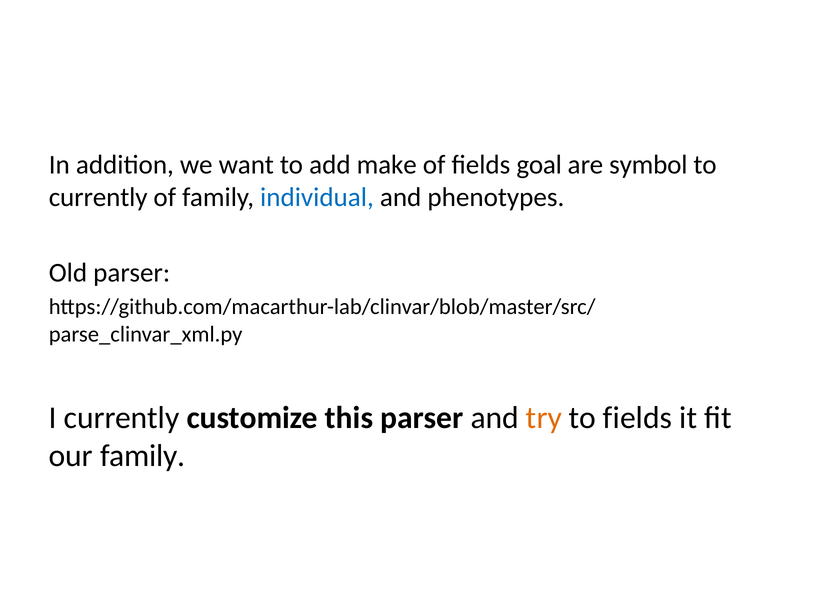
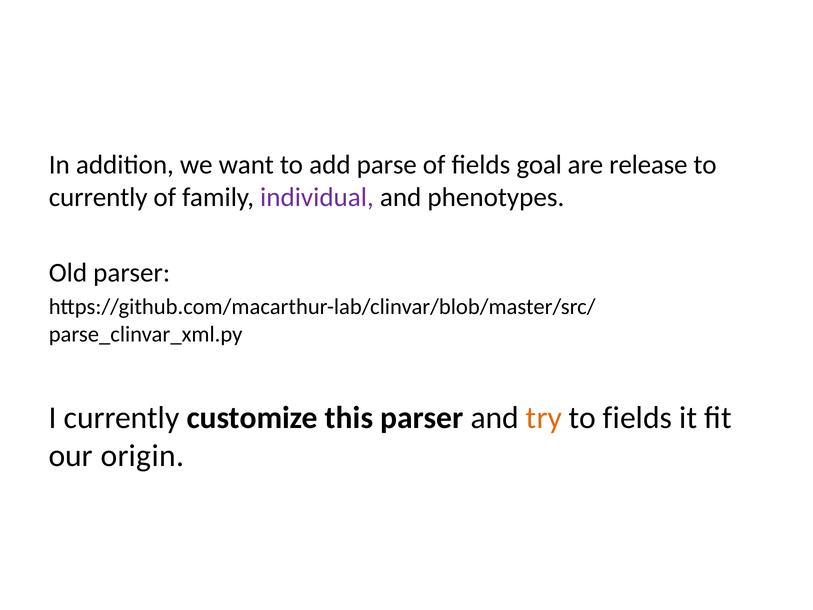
make: make -> parse
symbol: symbol -> release
individual colour: blue -> purple
our family: family -> origin
